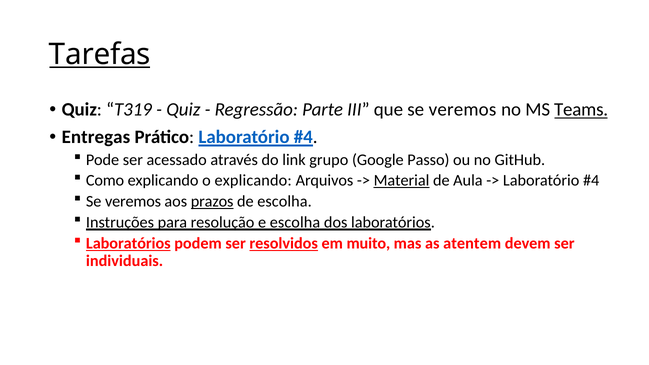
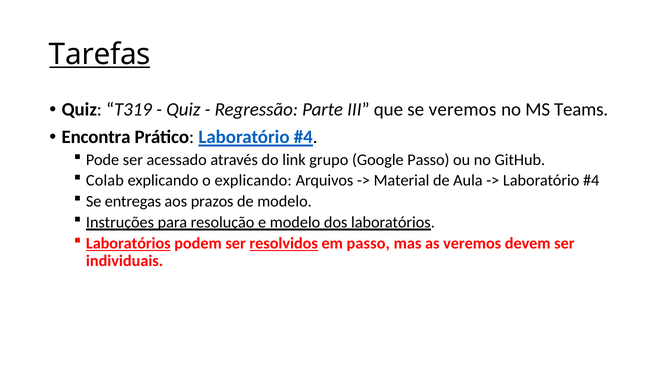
Teams underline: present -> none
Entregas: Entregas -> Encontra
Como: Como -> Colab
Material underline: present -> none
veremos at (133, 201): veremos -> entregas
prazos underline: present -> none
de escolha: escolha -> modelo
e escolha: escolha -> modelo
em muito: muito -> passo
as atentem: atentem -> veremos
